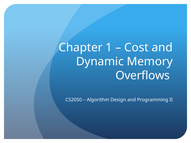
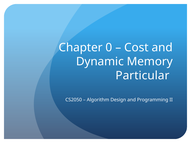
1: 1 -> 0
Overflows: Overflows -> Particular
